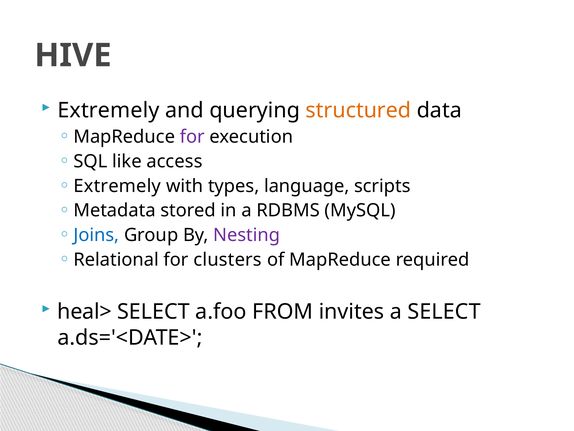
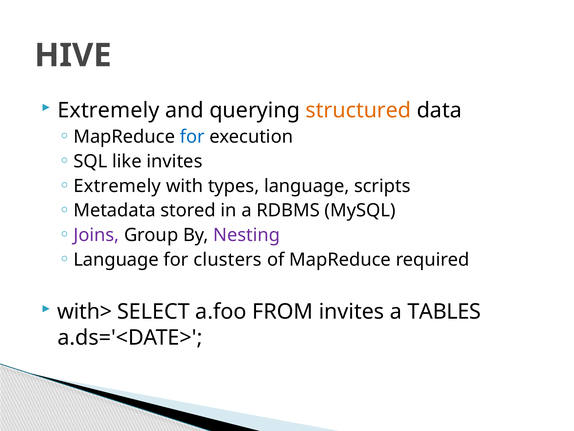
for at (192, 137) colour: purple -> blue
like access: access -> invites
Joins colour: blue -> purple
Relational at (116, 260): Relational -> Language
heal>: heal> -> with>
a SELECT: SELECT -> TABLES
